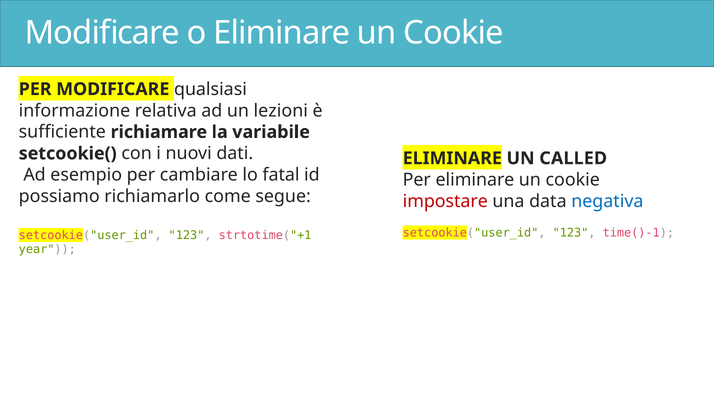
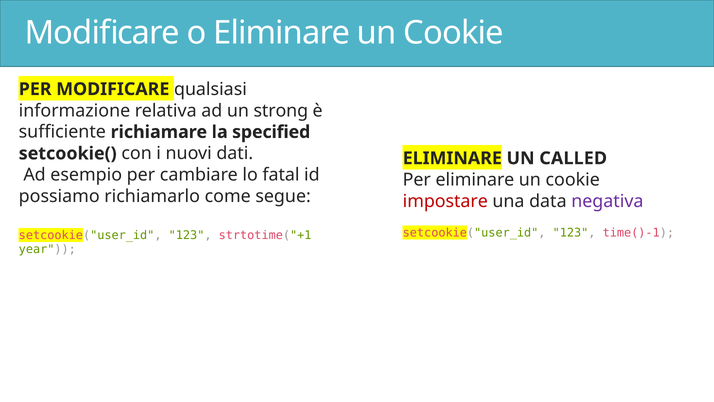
lezioni: lezioni -> strong
variabile: variabile -> specified
negativa colour: blue -> purple
